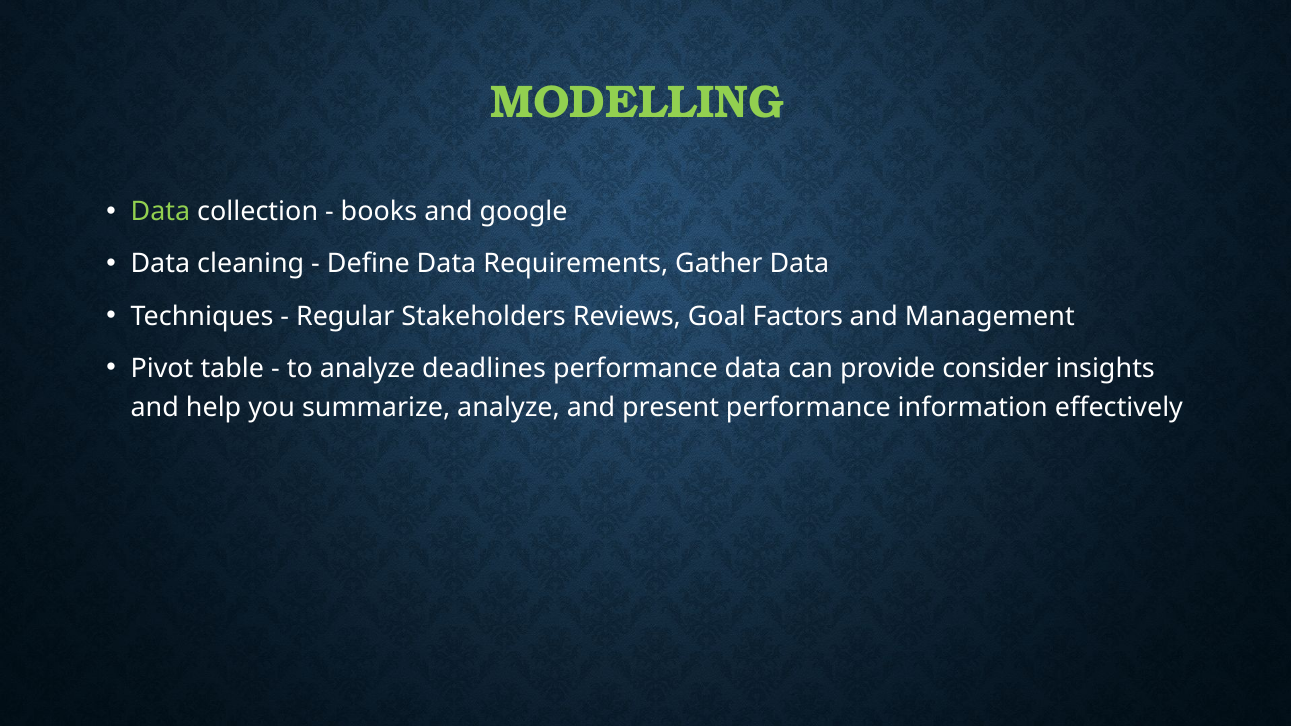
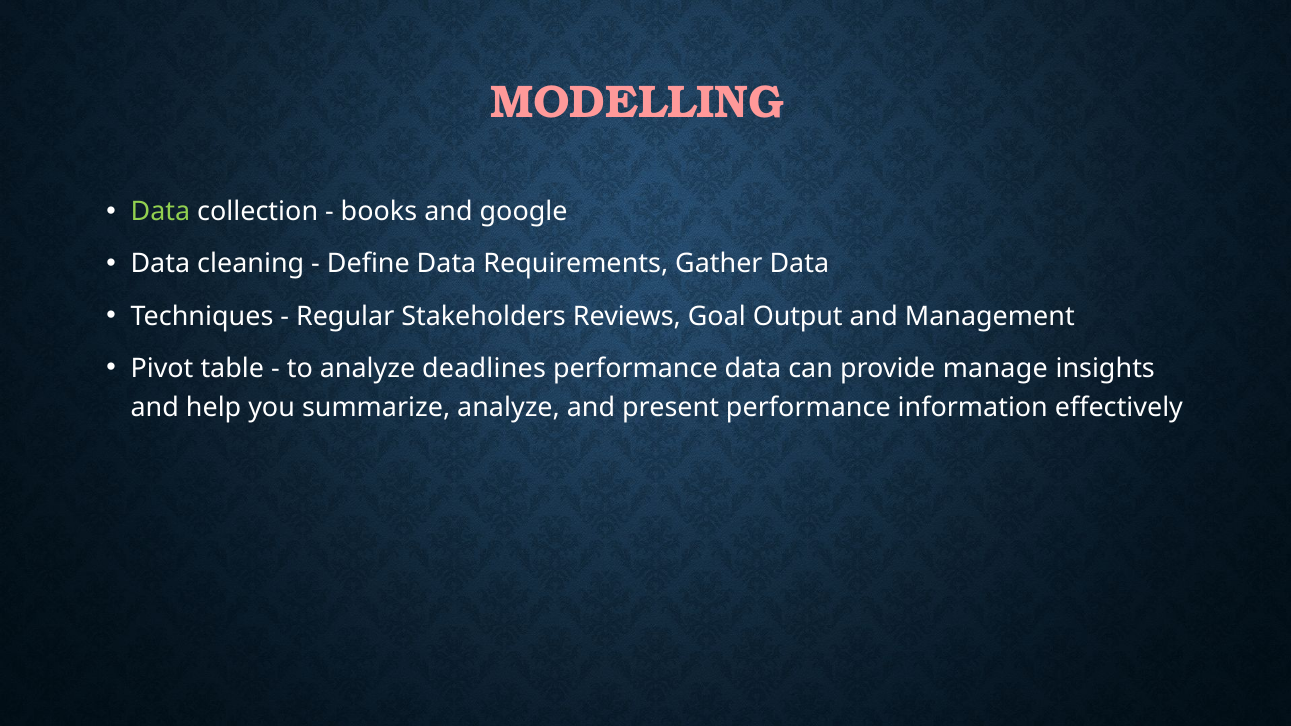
MODELLING colour: light green -> pink
Factors: Factors -> Output
consider: consider -> manage
